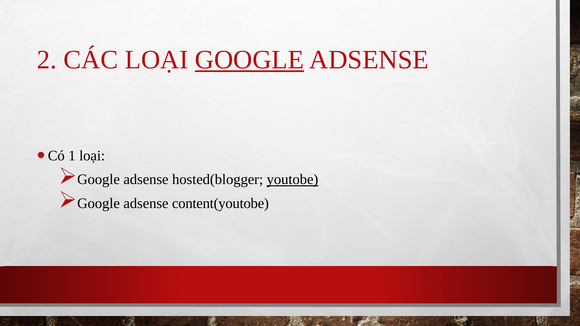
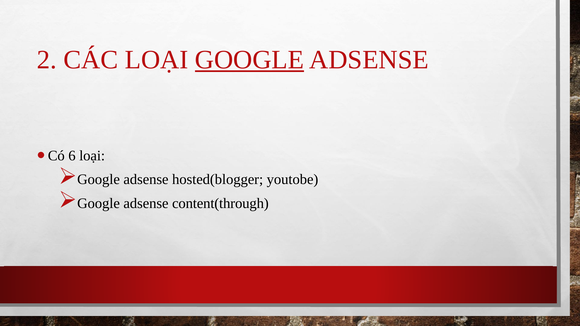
1: 1 -> 6
youtobe underline: present -> none
content(youtobe: content(youtobe -> content(through
